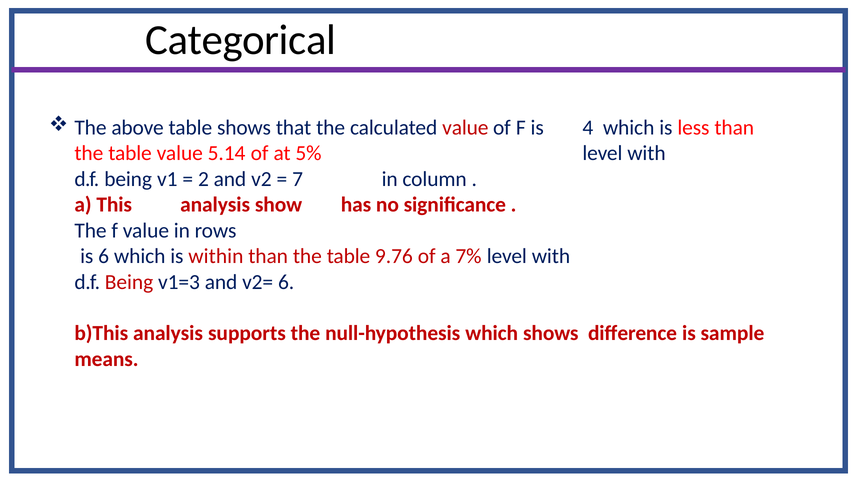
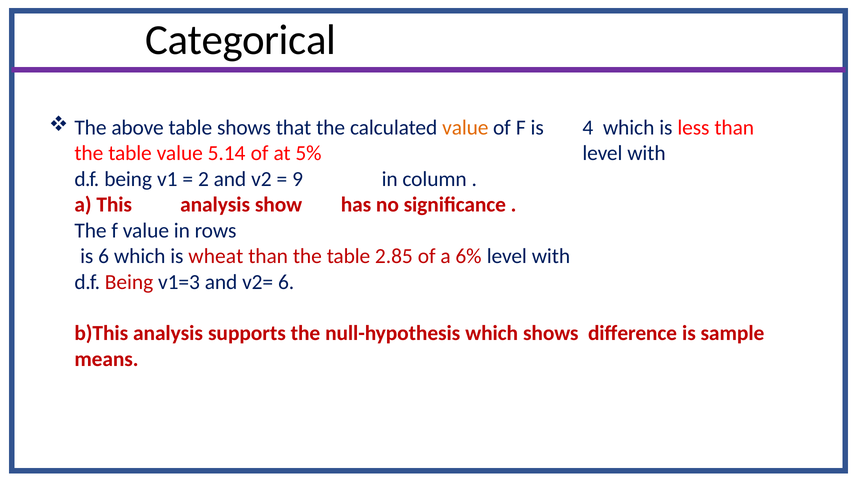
value at (465, 128) colour: red -> orange
7: 7 -> 9
within: within -> wheat
9.76: 9.76 -> 2.85
7%: 7% -> 6%
